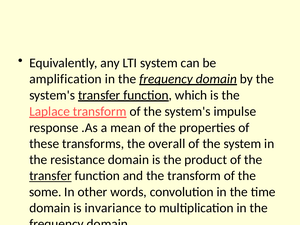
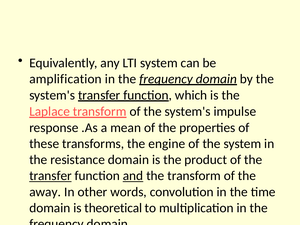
overall: overall -> engine
and underline: none -> present
some: some -> away
invariance: invariance -> theoretical
